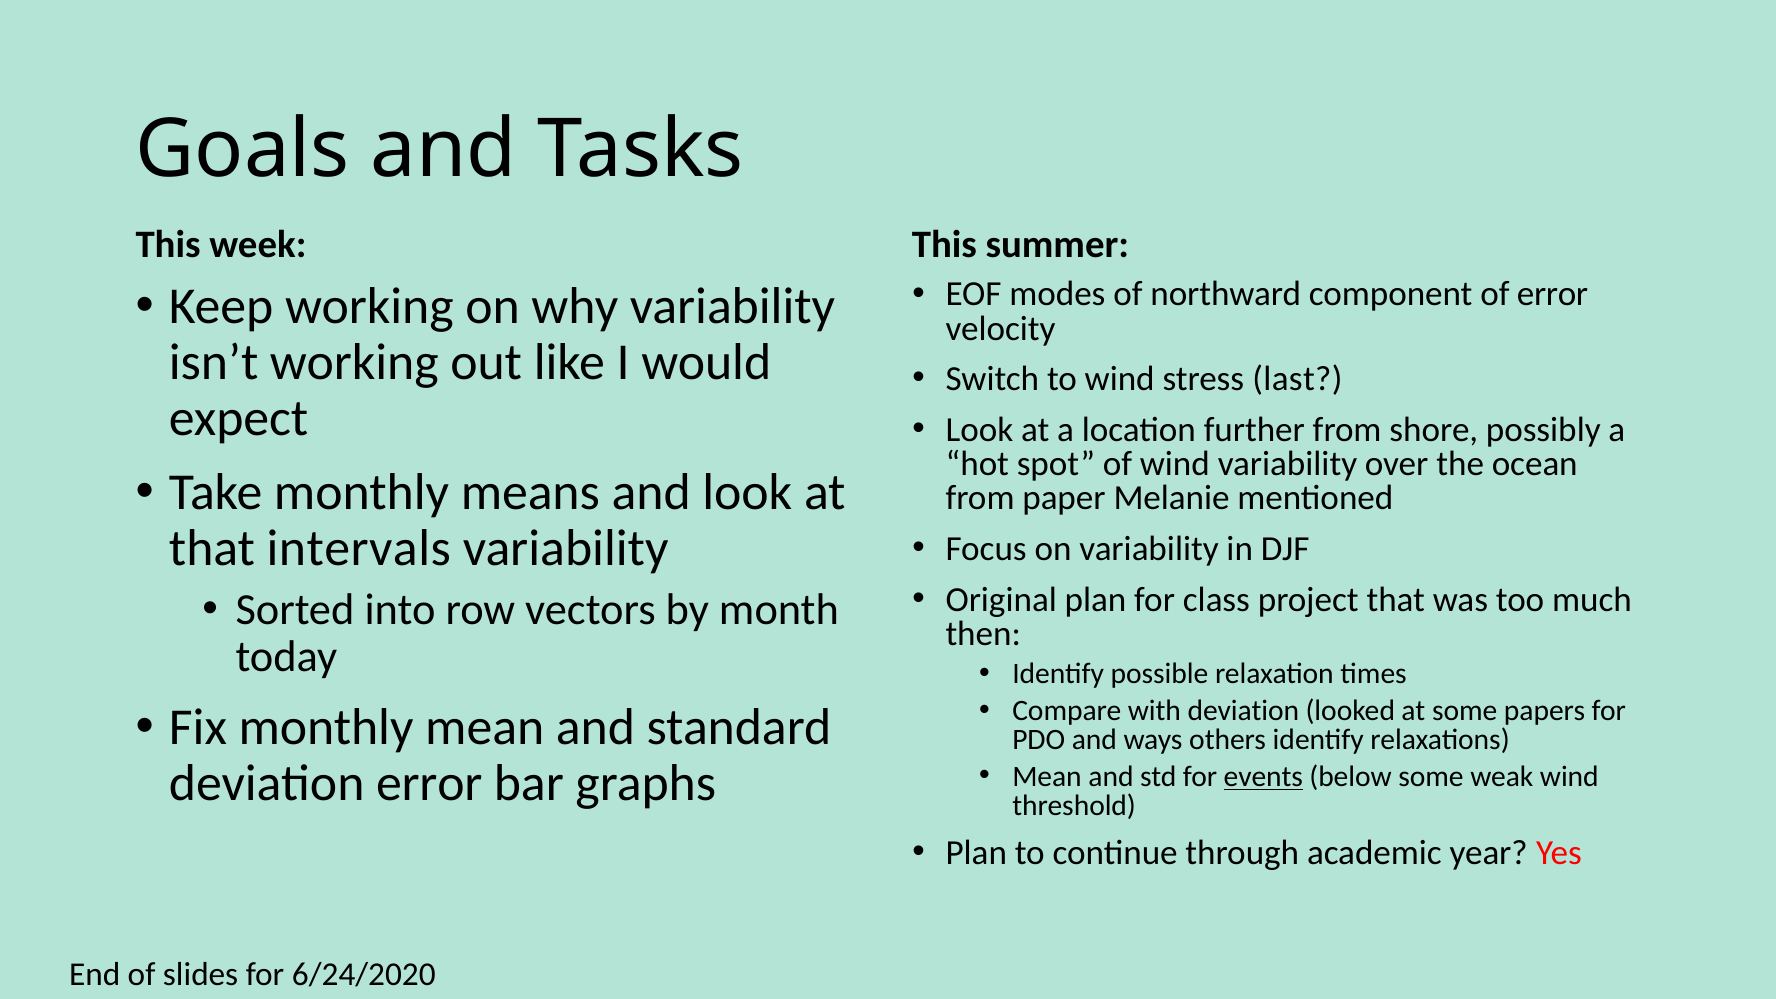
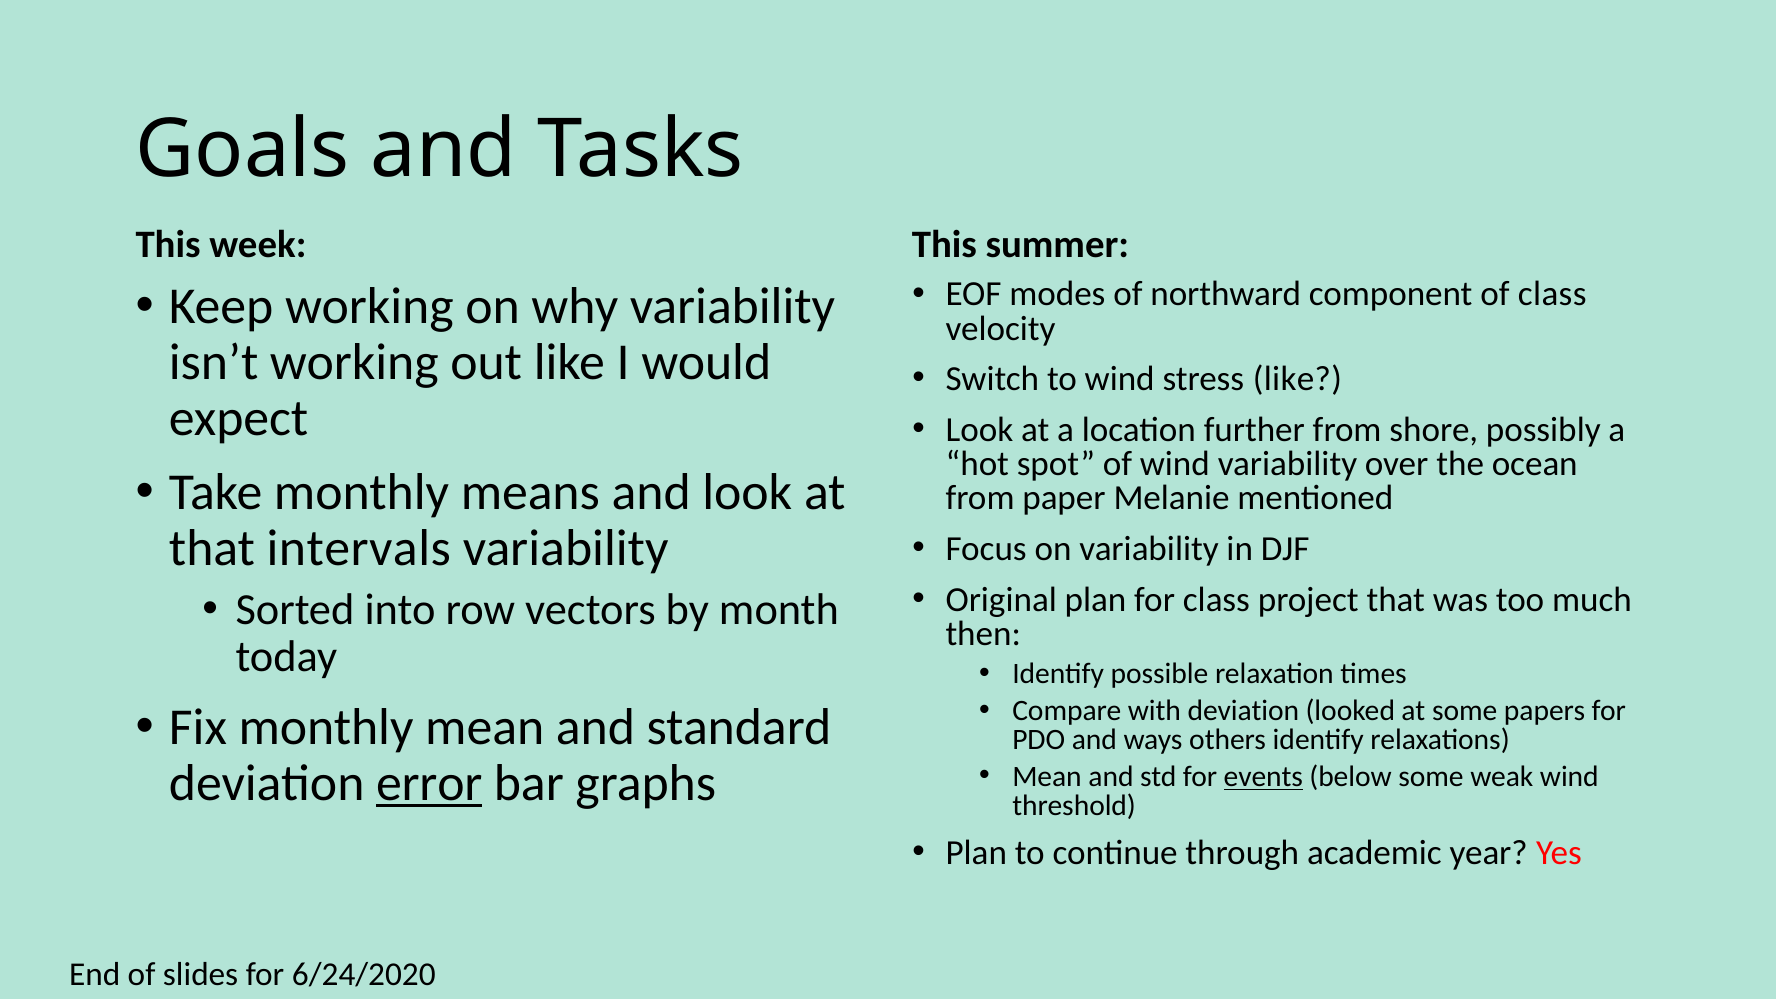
of error: error -> class
stress last: last -> like
error at (429, 783) underline: none -> present
